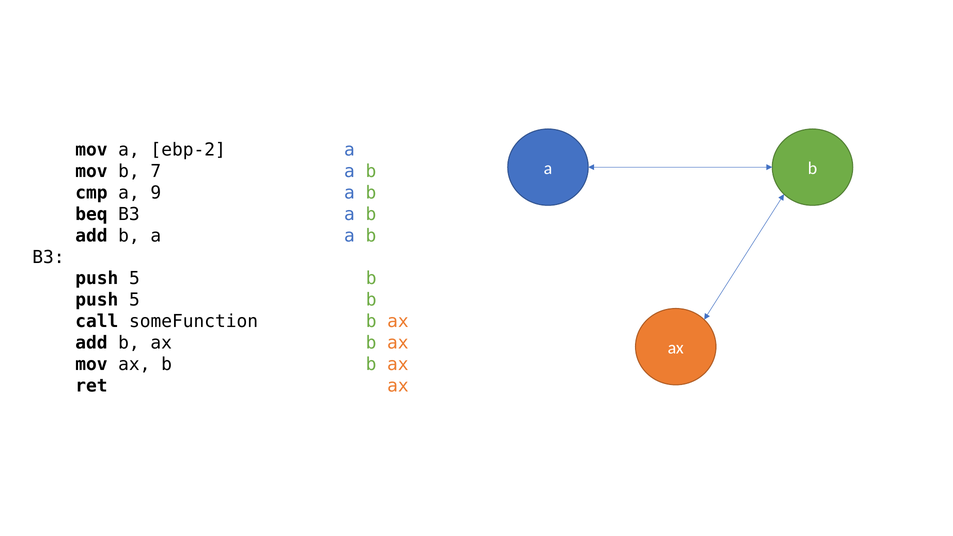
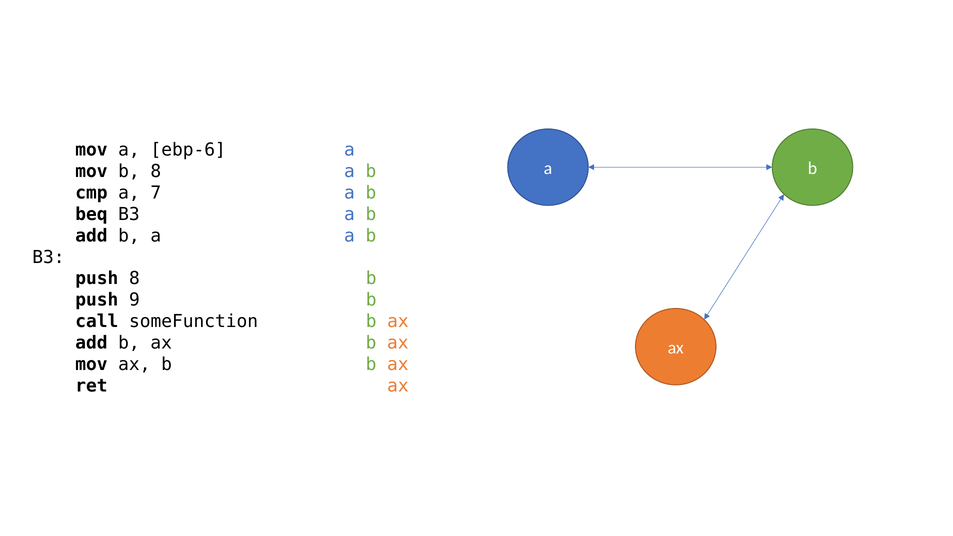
ebp-2: ebp-2 -> ebp-6
b 7: 7 -> 8
9: 9 -> 7
5 at (134, 279): 5 -> 8
5 at (134, 300): 5 -> 9
